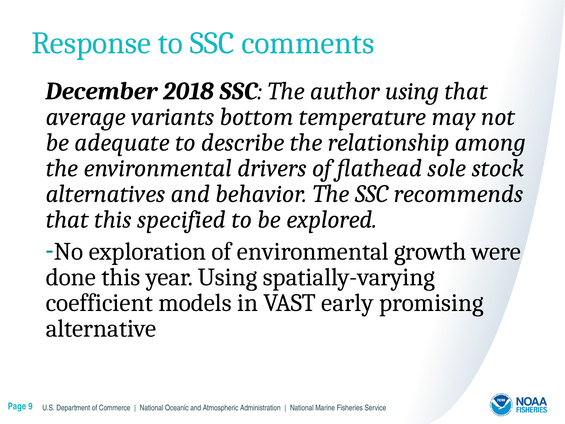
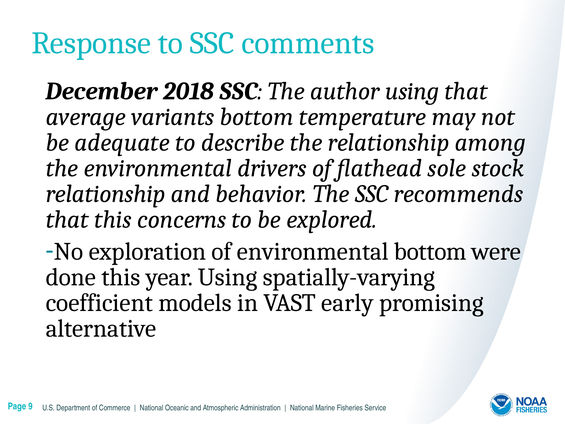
alternatives at (106, 194): alternatives -> relationship
specified: specified -> concerns
environmental growth: growth -> bottom
